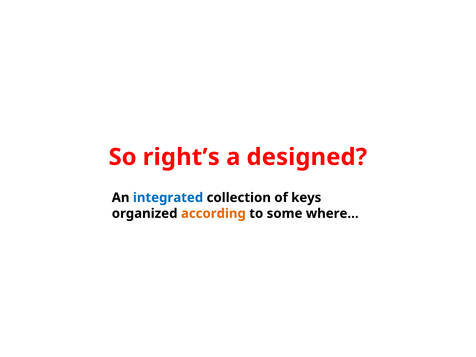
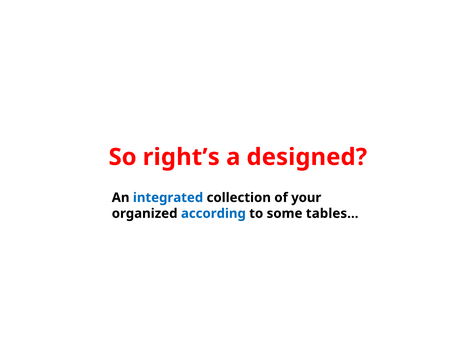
keys: keys -> your
according colour: orange -> blue
where…: where… -> tables…
